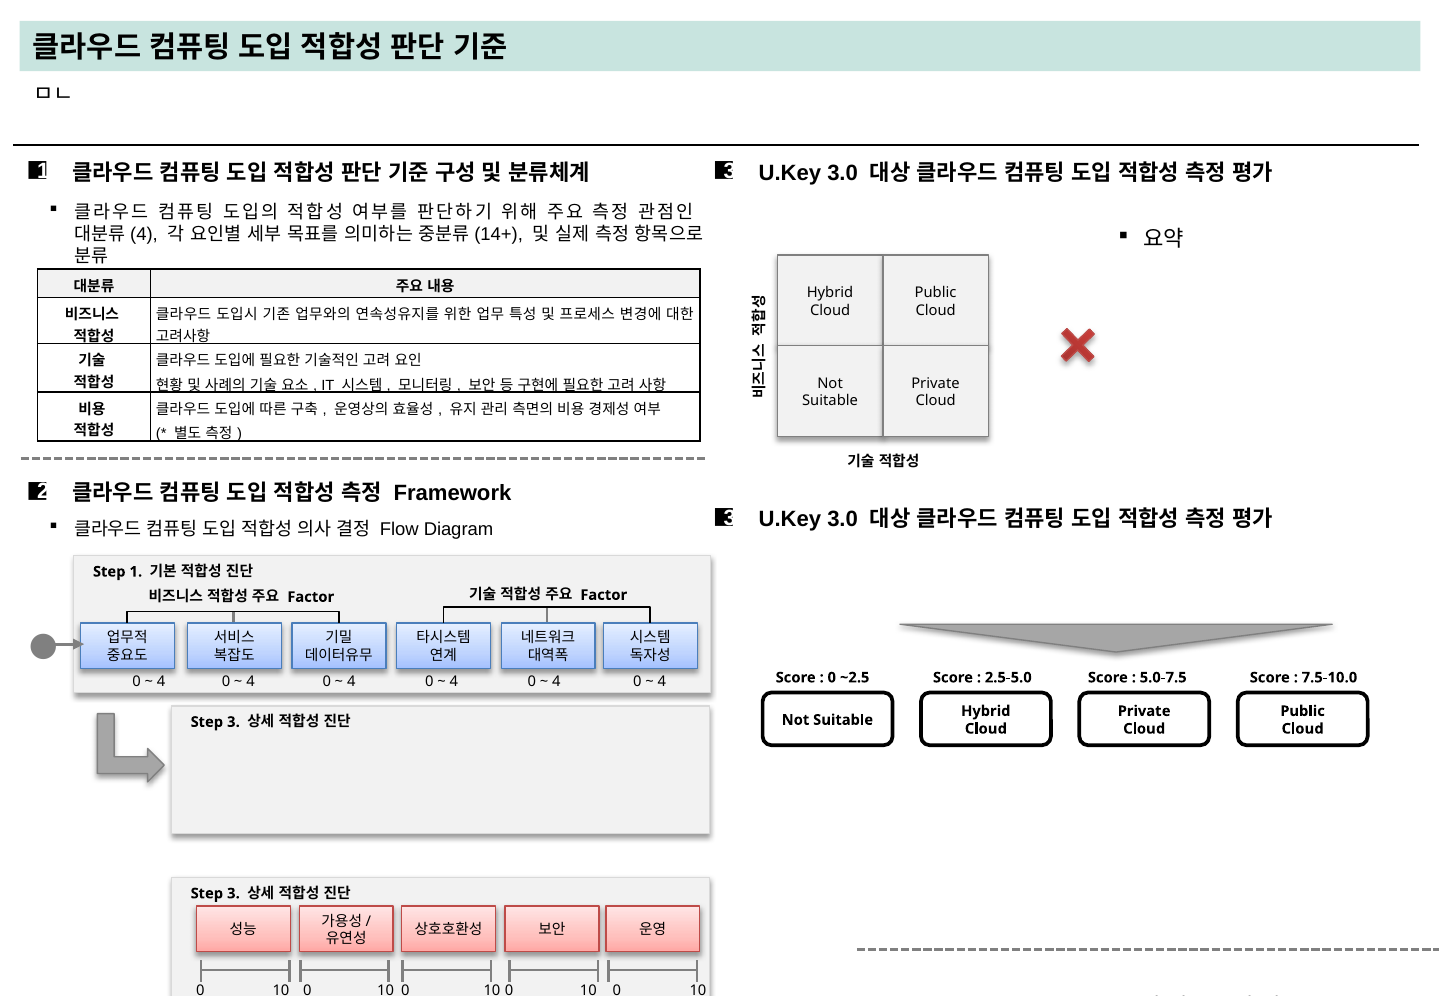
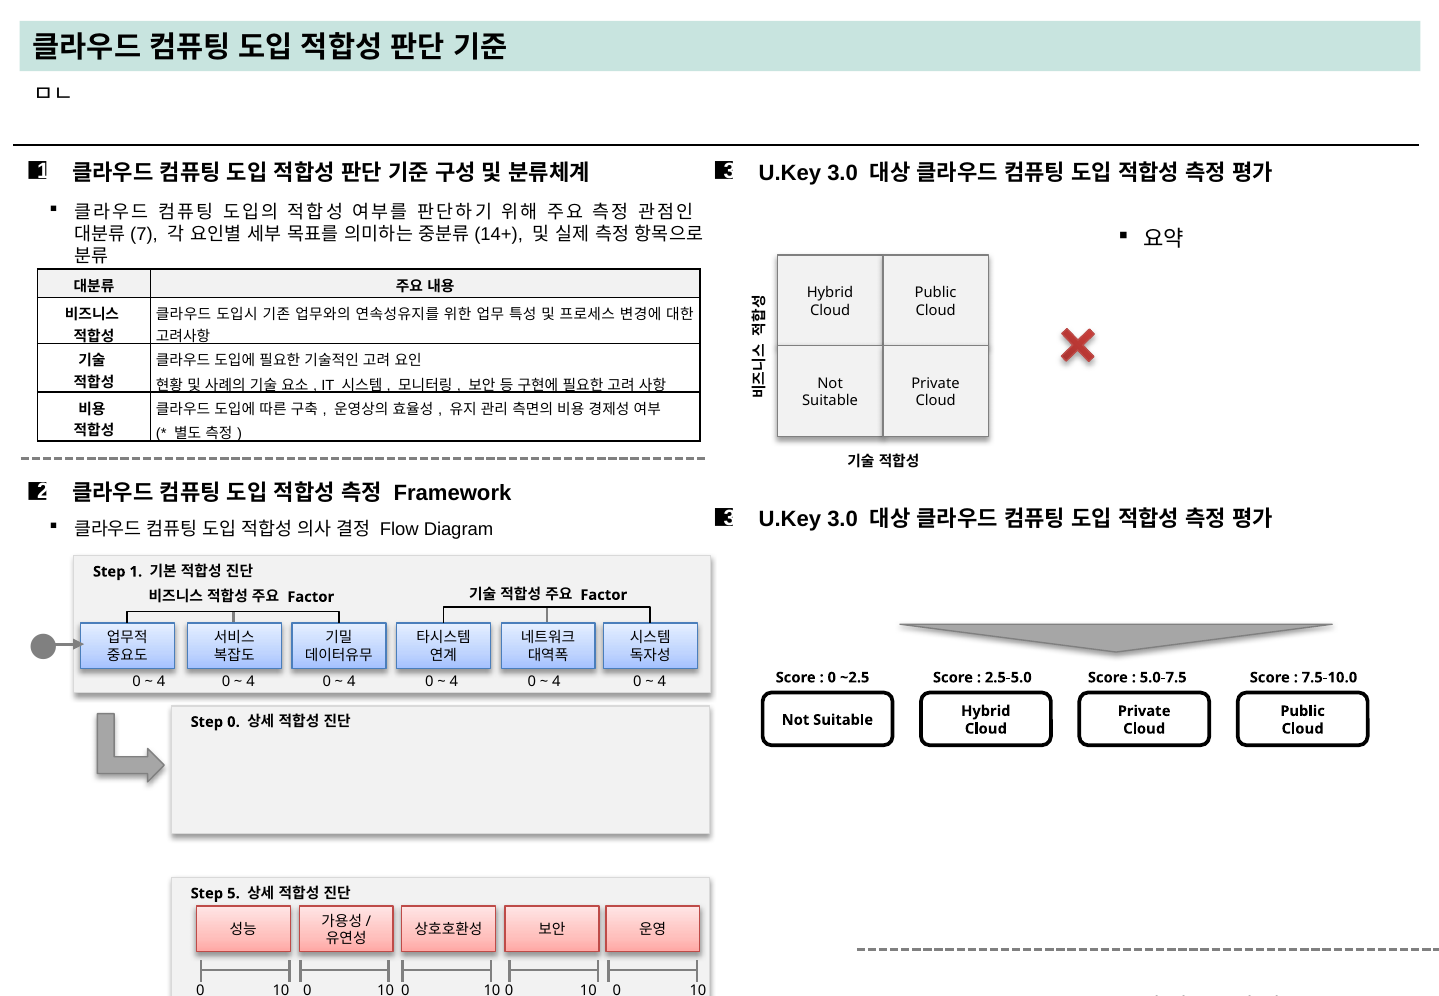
4 at (144, 235): 4 -> 7
3 at (233, 722): 3 -> 0
3 at (233, 894): 3 -> 5
